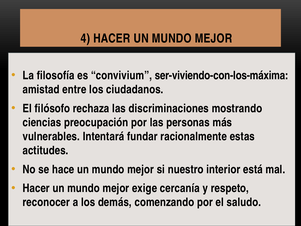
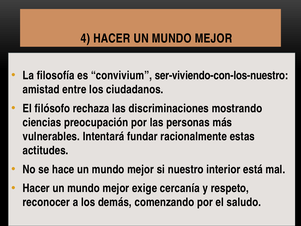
ser-viviendo-con-los-máxima: ser-viviendo-con-los-máxima -> ser-viviendo-con-los-nuestro
